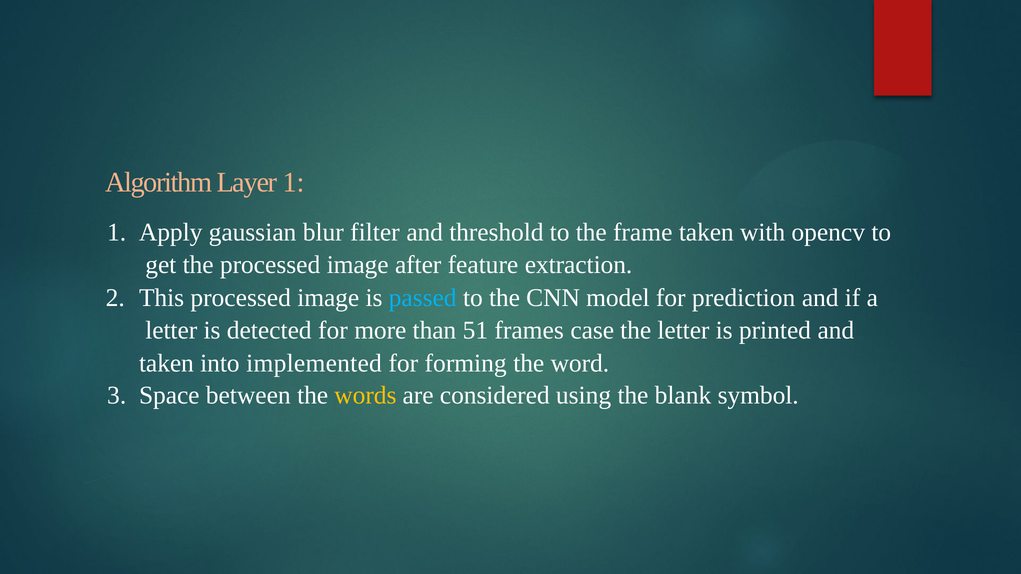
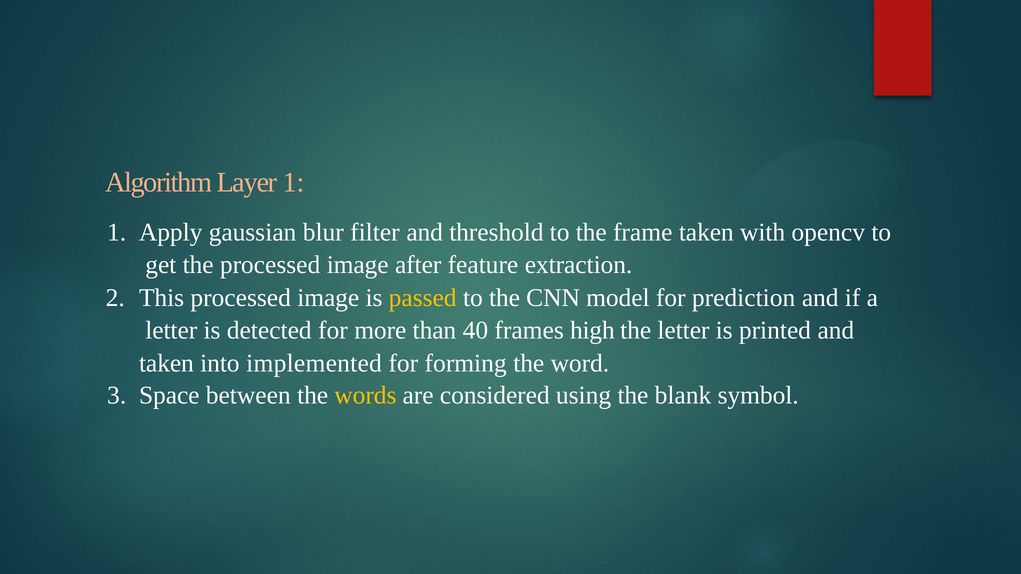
passed colour: light blue -> yellow
51: 51 -> 40
case: case -> high
